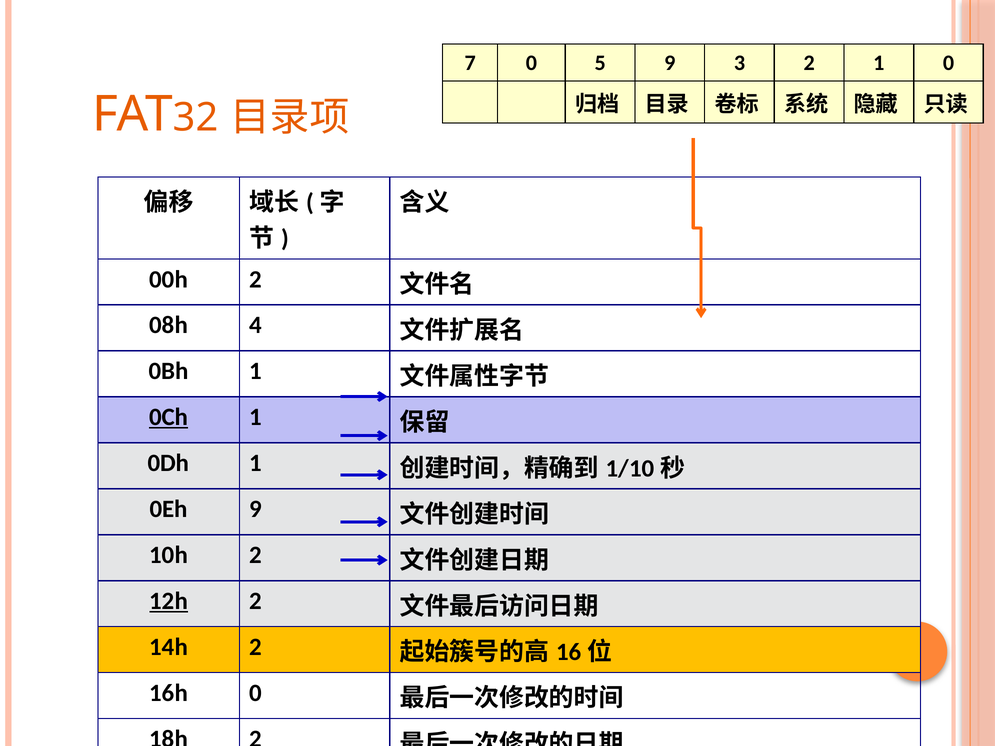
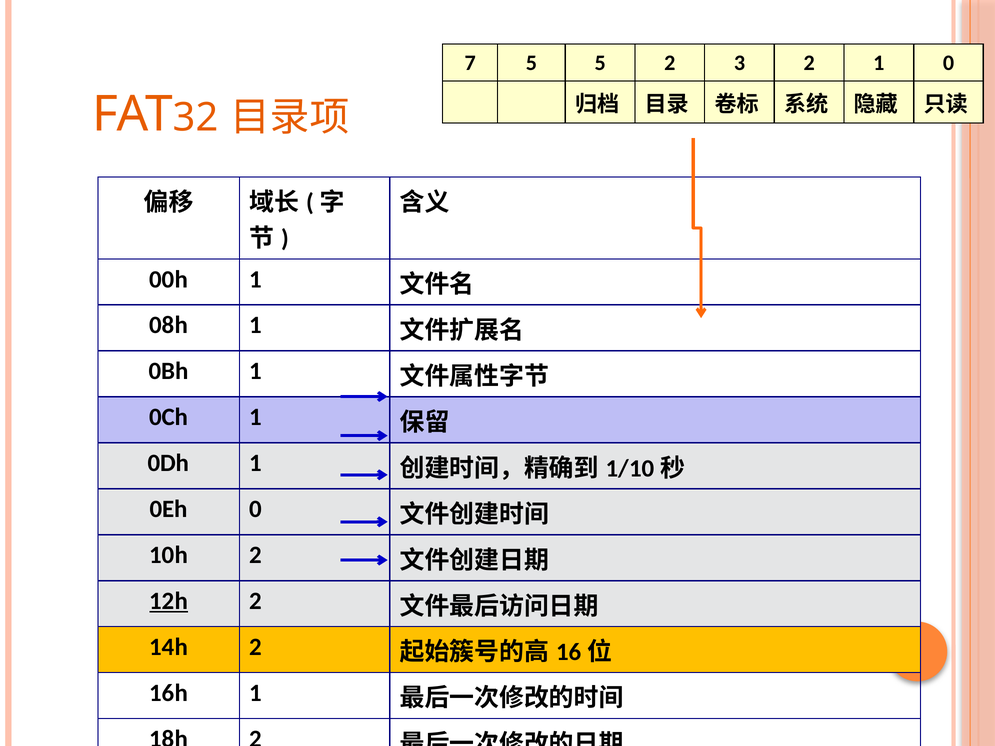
7 0: 0 -> 5
5 9: 9 -> 2
00h 2: 2 -> 1
08h 4: 4 -> 1
0Ch underline: present -> none
0Eh 9: 9 -> 0
16h 0: 0 -> 1
